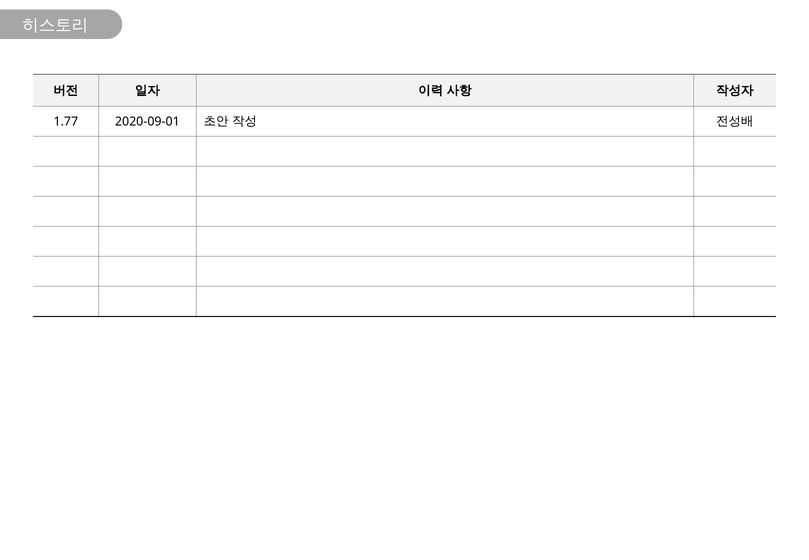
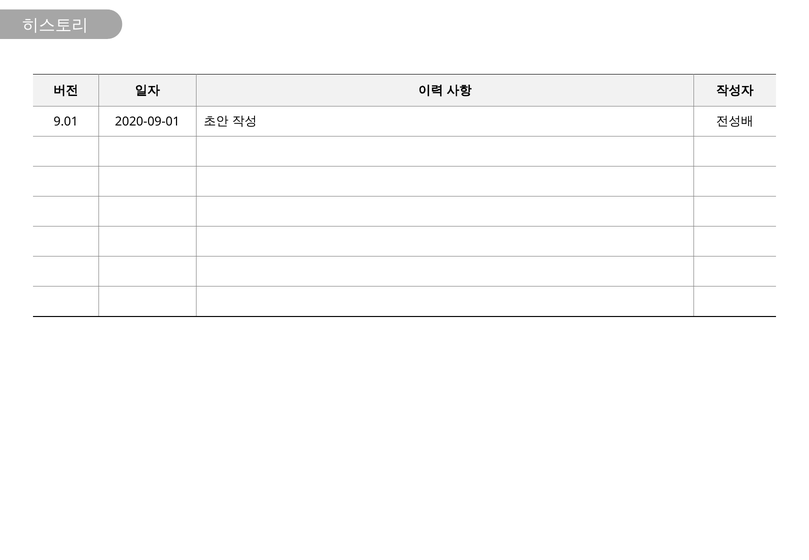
1.77: 1.77 -> 9.01
